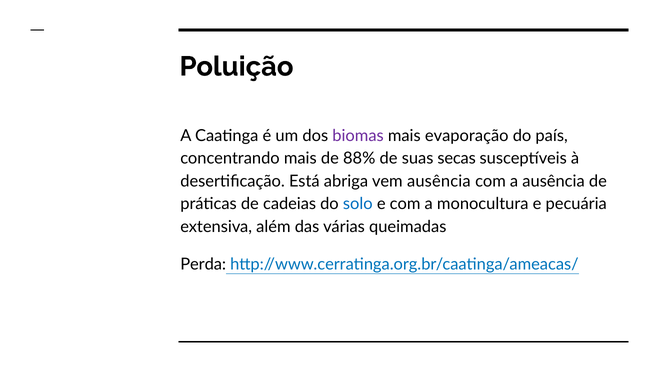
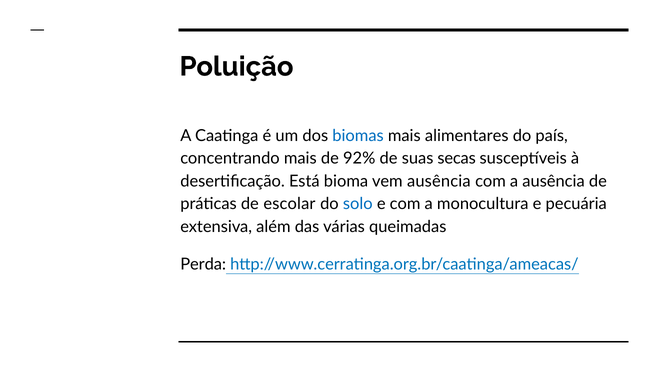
biomas colour: purple -> blue
evaporação: evaporação -> alimentares
88%: 88% -> 92%
abriga: abriga -> bioma
cadeias: cadeias -> escolar
